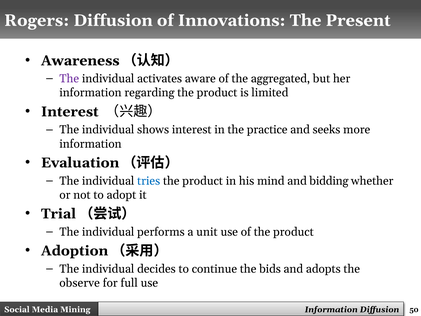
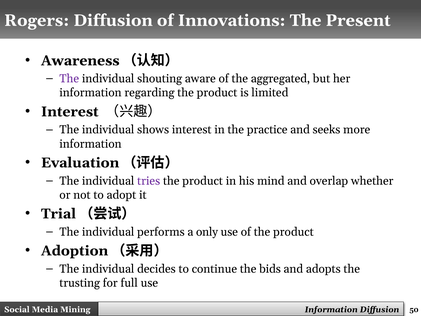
activates: activates -> shouting
tries colour: blue -> purple
bidding: bidding -> overlap
unit: unit -> only
observe: observe -> trusting
